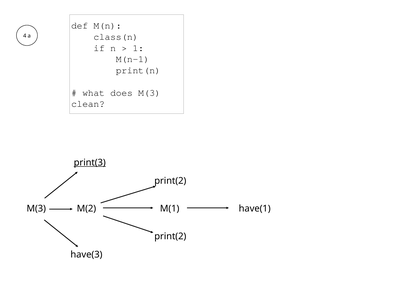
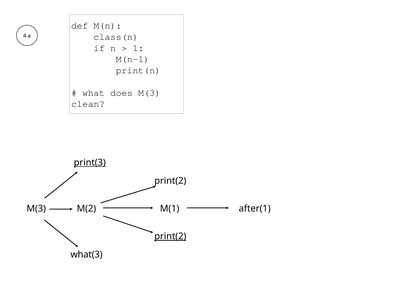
have(1: have(1 -> after(1
print(2 at (170, 236) underline: none -> present
have(3: have(3 -> what(3
